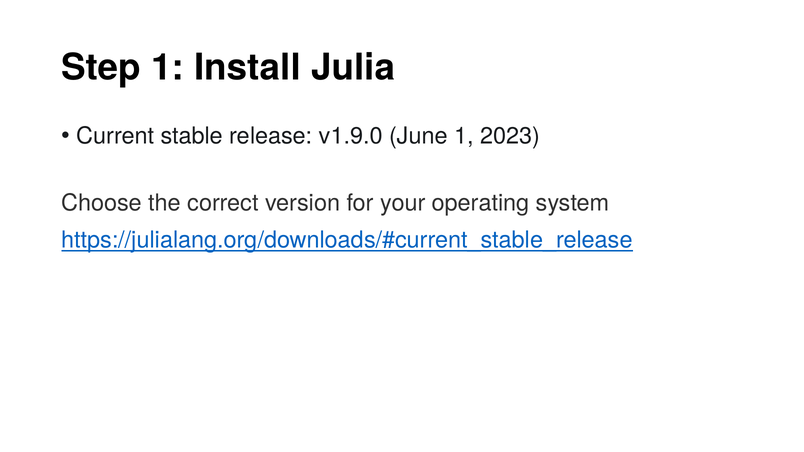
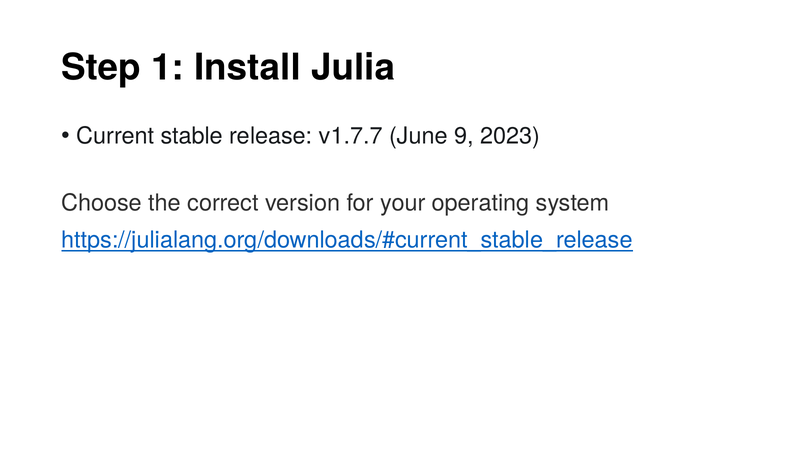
v1.9.0: v1.9.0 -> v1.7.7
June 1: 1 -> 9
